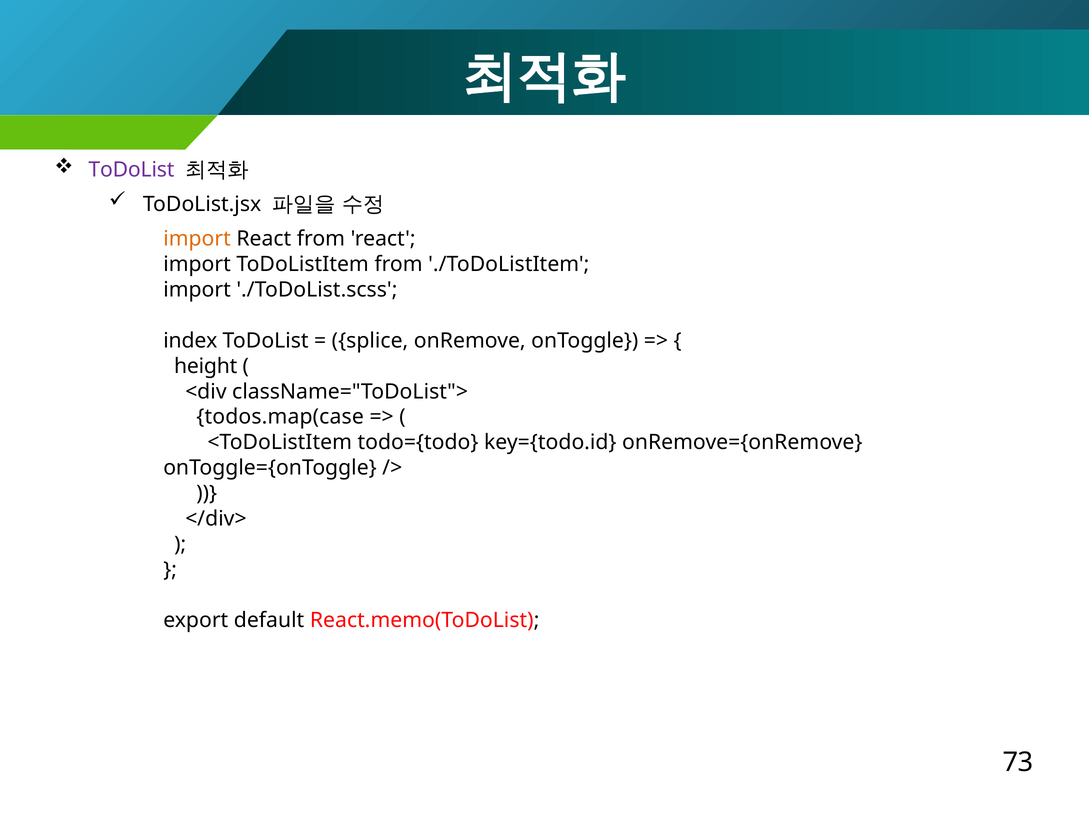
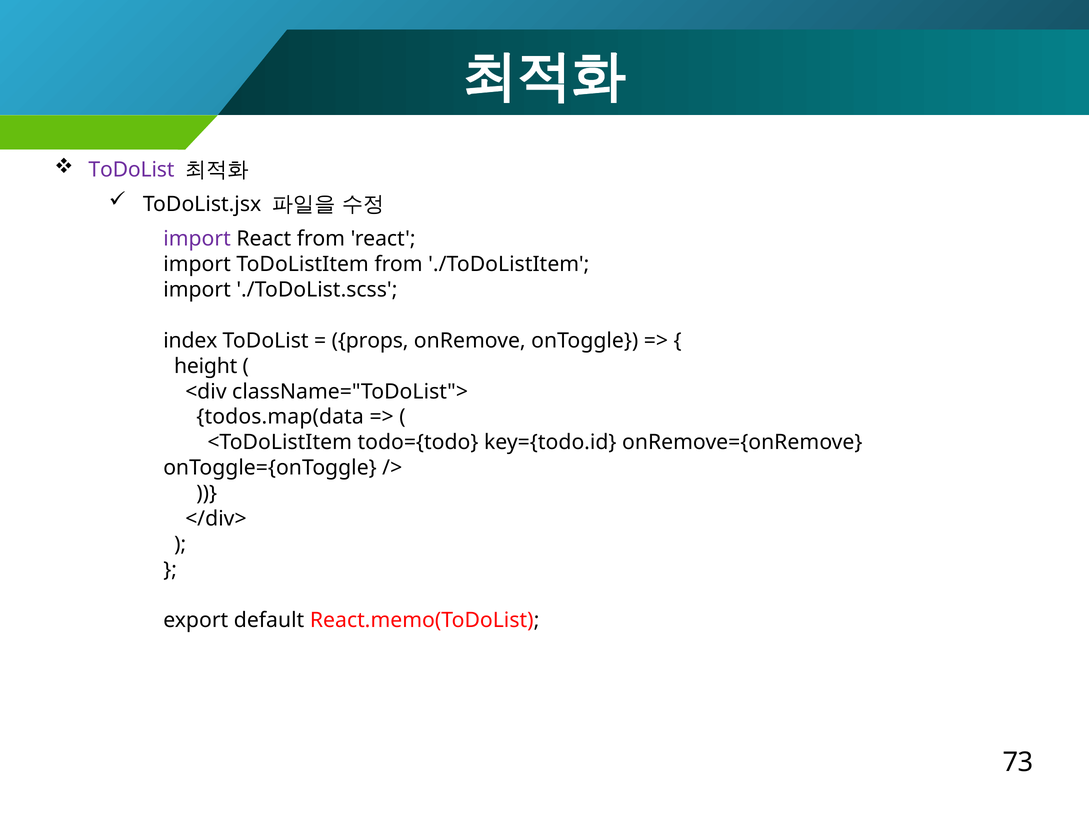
import at (197, 239) colour: orange -> purple
splice: splice -> props
todos.map(case: todos.map(case -> todos.map(data
